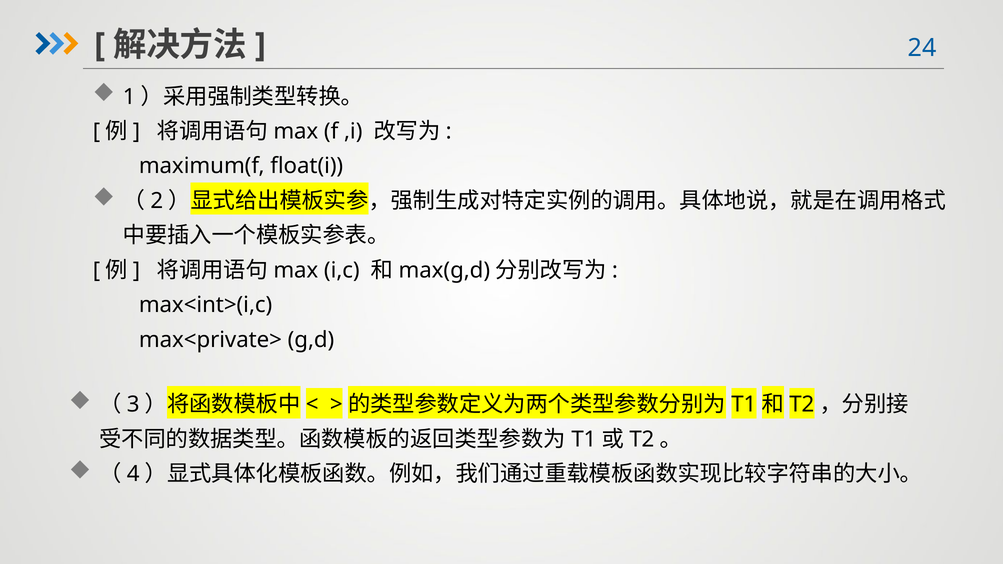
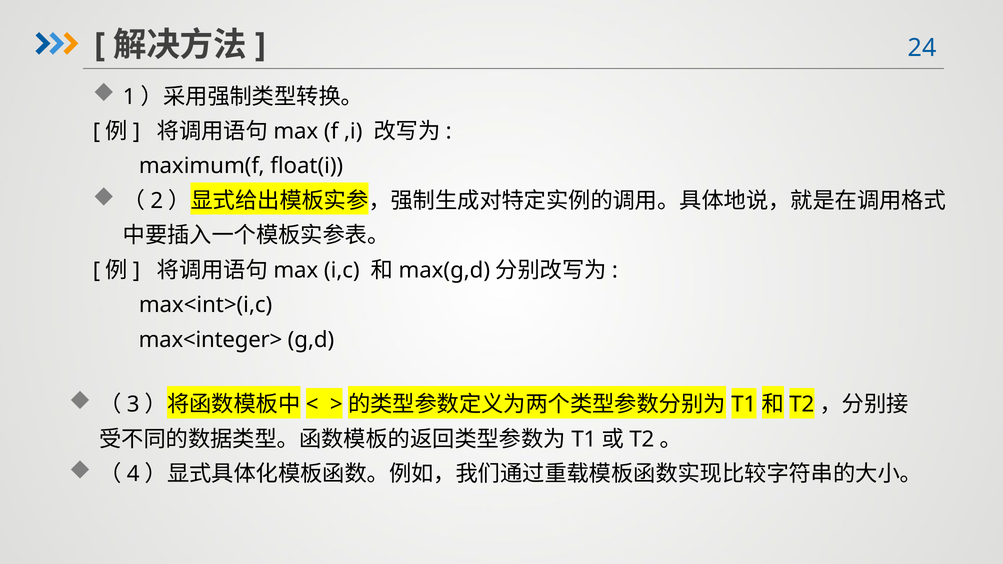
max<private>: max<private> -> max<integer>
